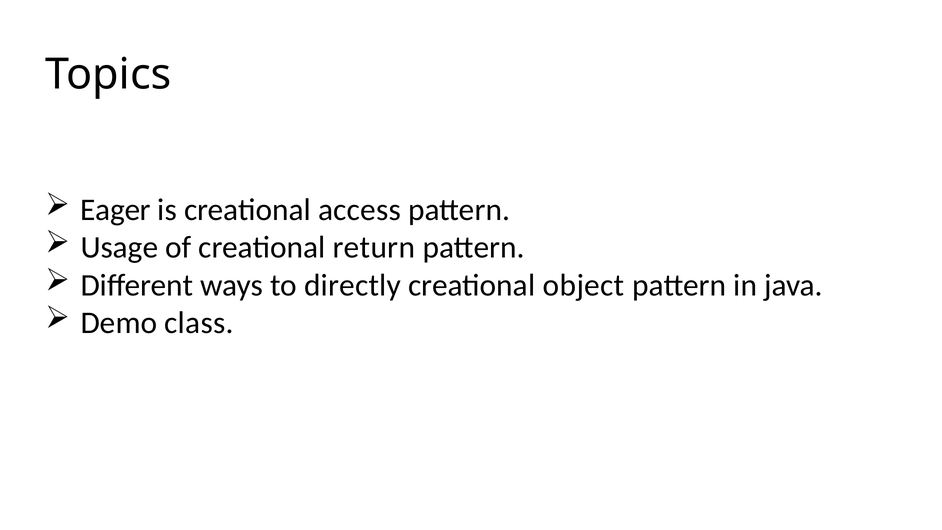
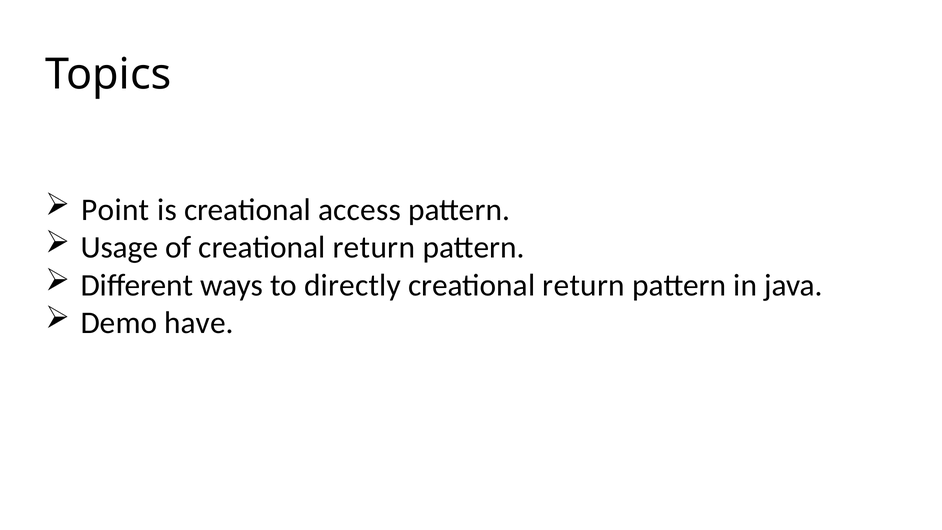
Eager: Eager -> Point
object at (584, 285): object -> return
class: class -> have
